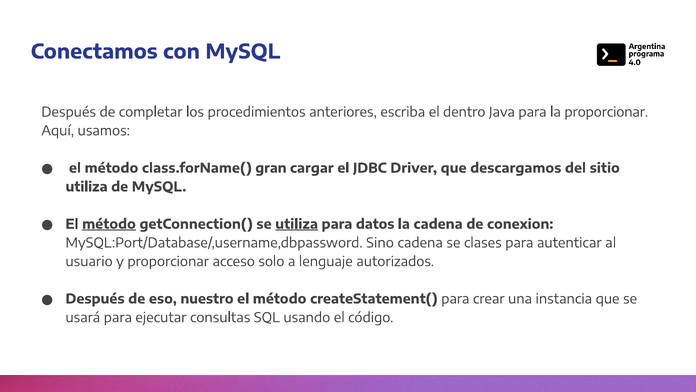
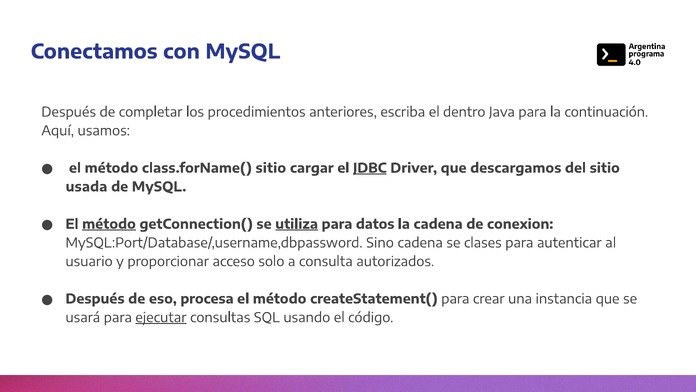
la proporcionar: proporcionar -> continuación
class.forName( gran: gran -> sitio
JDBC underline: none -> present
utiliza at (87, 187): utiliza -> usada
lenguaje: lenguaje -> consulta
nuestro: nuestro -> procesa
ejecutar underline: none -> present
